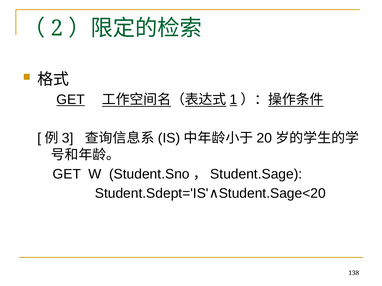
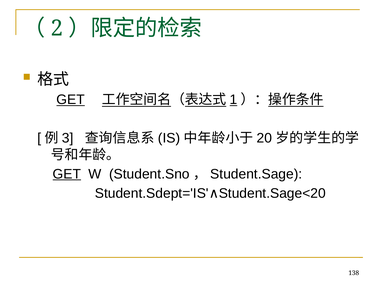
GET at (67, 174) underline: none -> present
